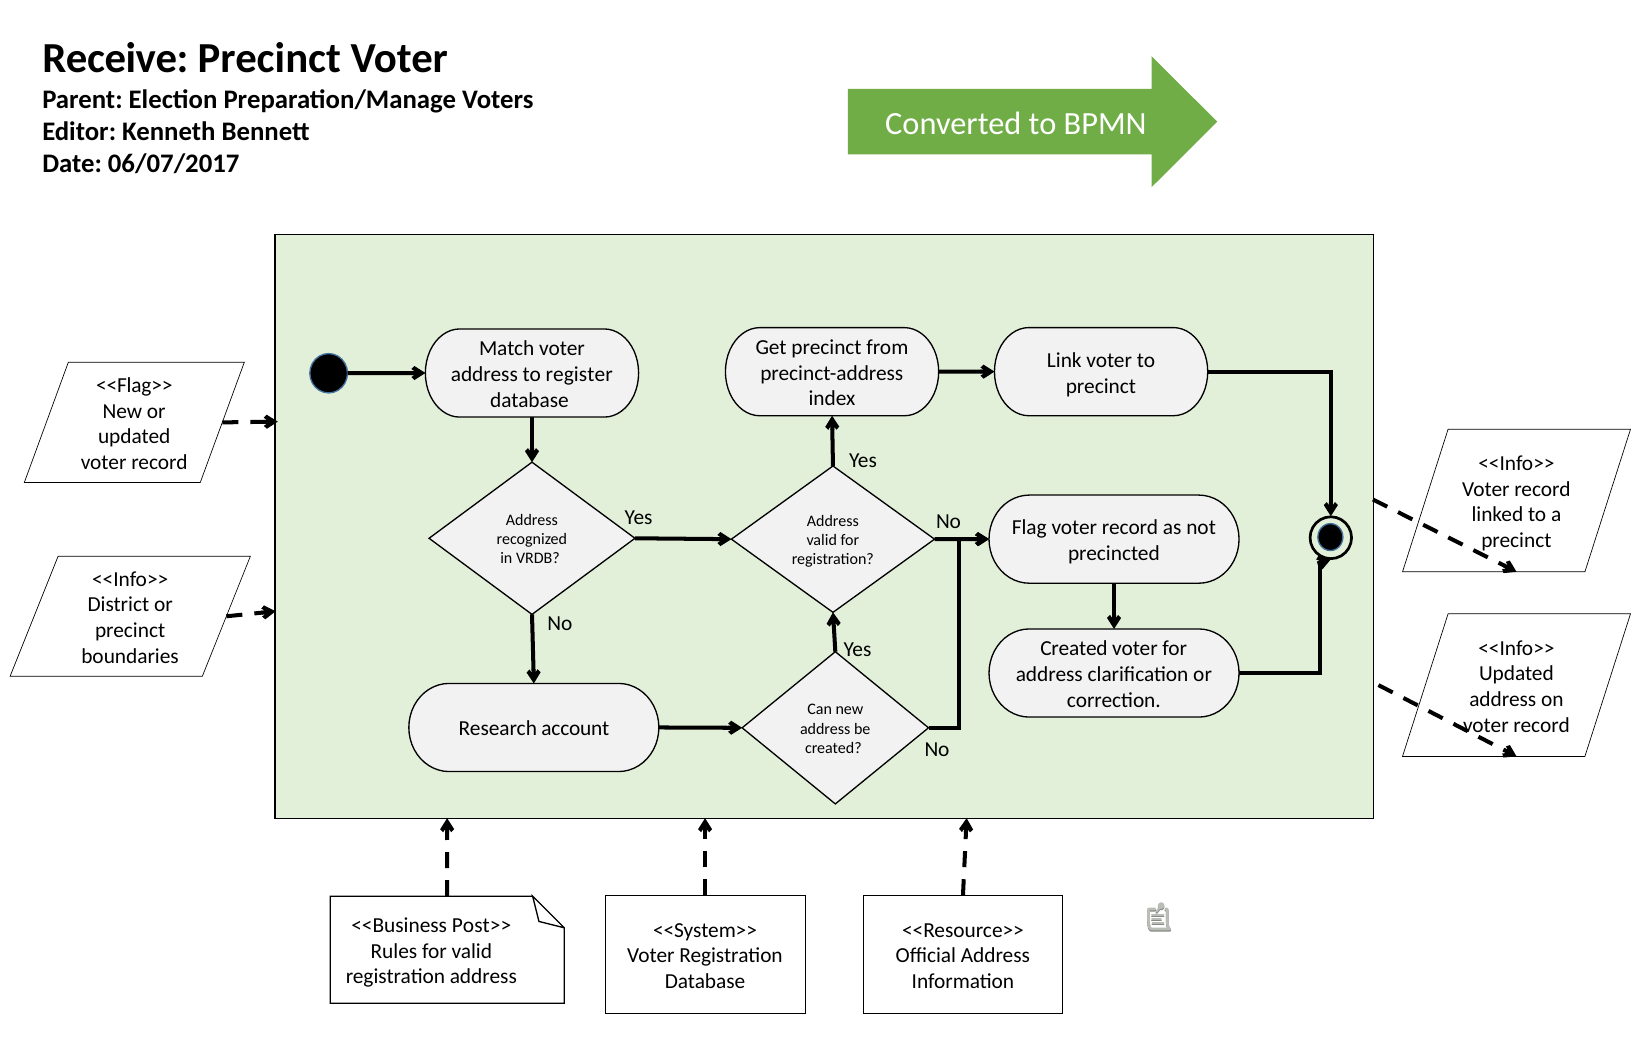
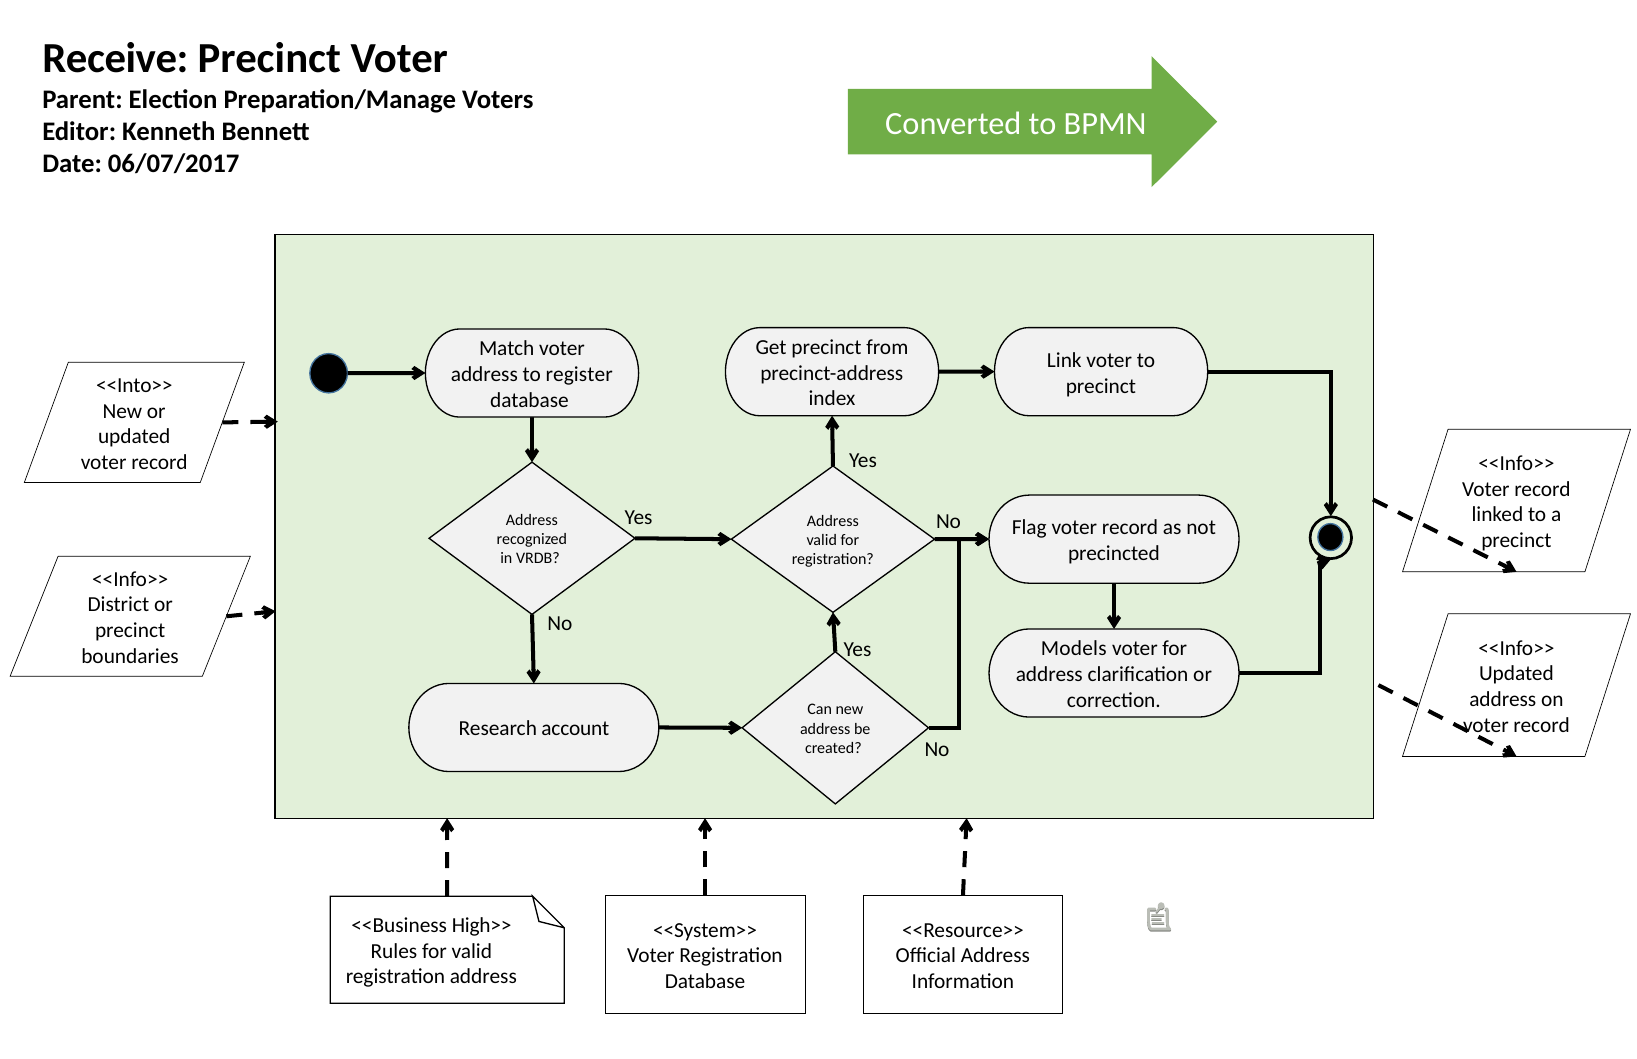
<<Flag>>: <<Flag>> -> <<Into>>
Yes Created: Created -> Models
Post>>: Post>> -> High>>
